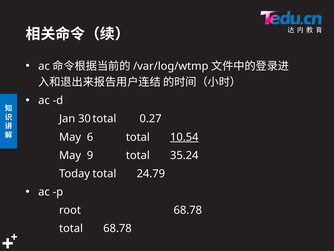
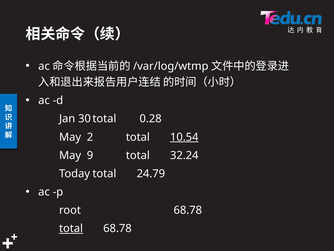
0.27: 0.27 -> 0.28
6: 6 -> 2
35.24: 35.24 -> 32.24
total at (71, 228) underline: none -> present
